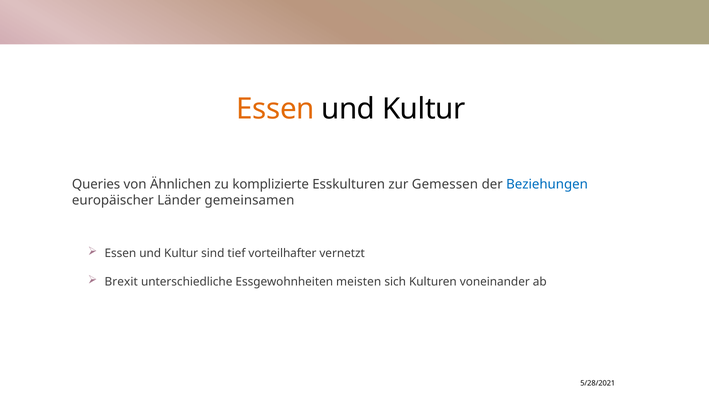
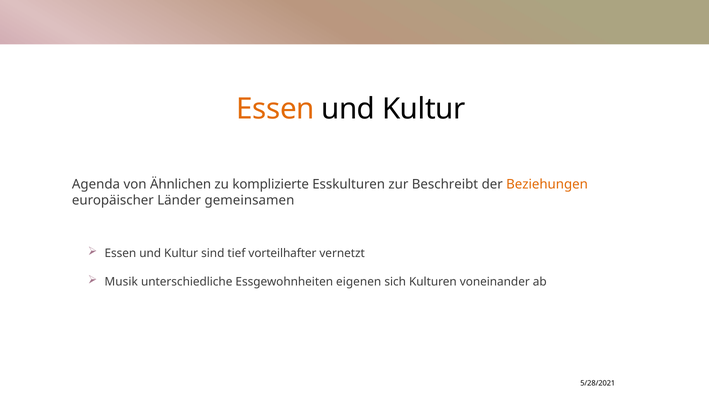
Queries: Queries -> Agenda
Gemessen: Gemessen -> Beschreibt
Beziehungen colour: blue -> orange
Brexit: Brexit -> Musik
meisten: meisten -> eigenen
